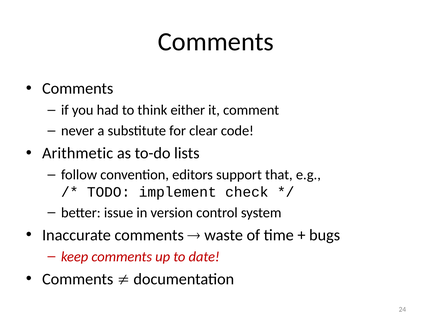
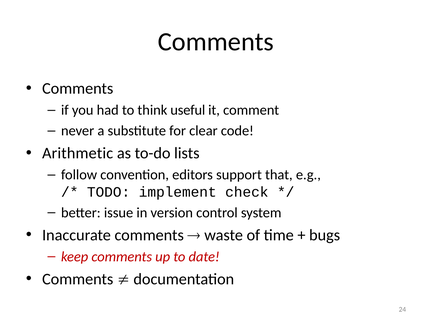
either: either -> useful
